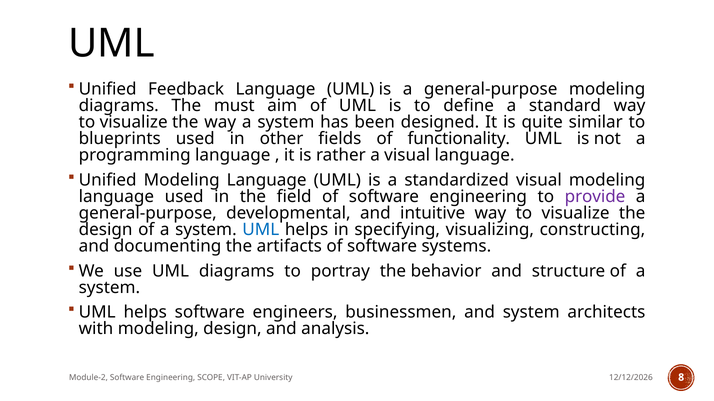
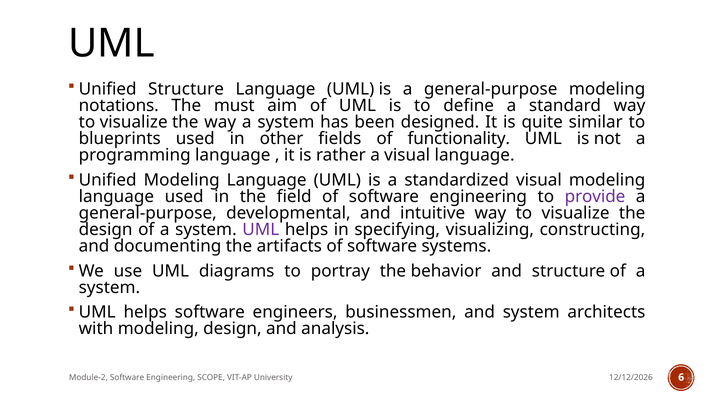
Unified Feedback: Feedback -> Structure
diagrams at (119, 106): diagrams -> notations
UML at (261, 230) colour: blue -> purple
8: 8 -> 6
